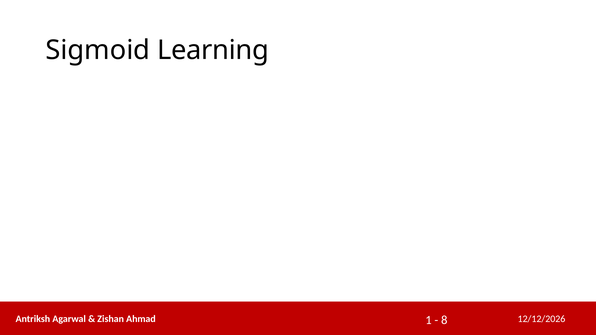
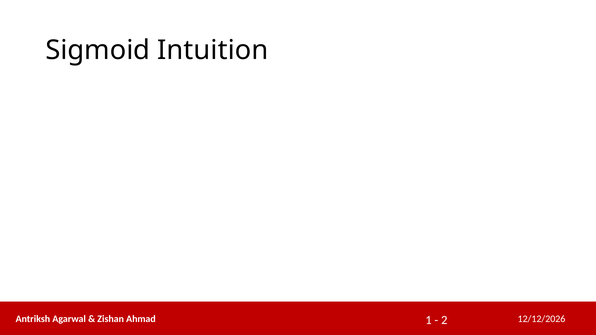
Learning: Learning -> Intuition
8: 8 -> 2
